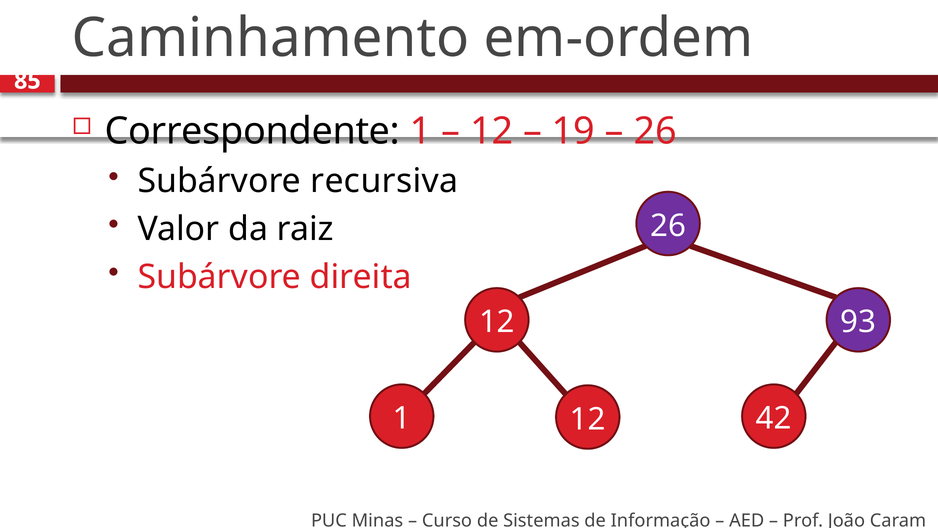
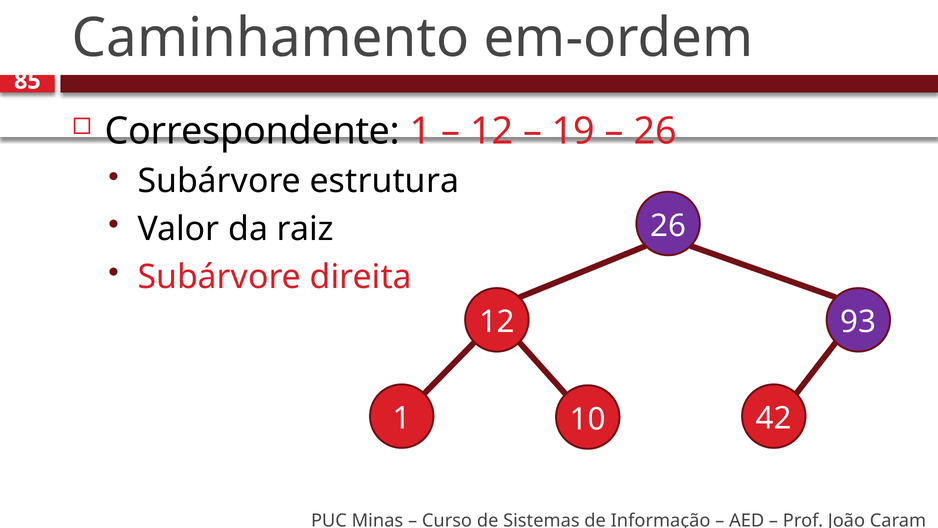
recursiva: recursiva -> estrutura
1 12: 12 -> 10
